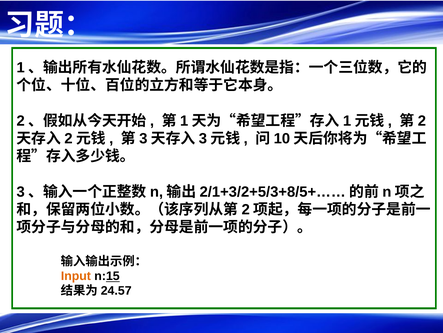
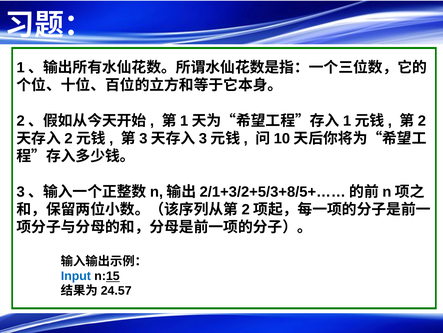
Input colour: orange -> blue
